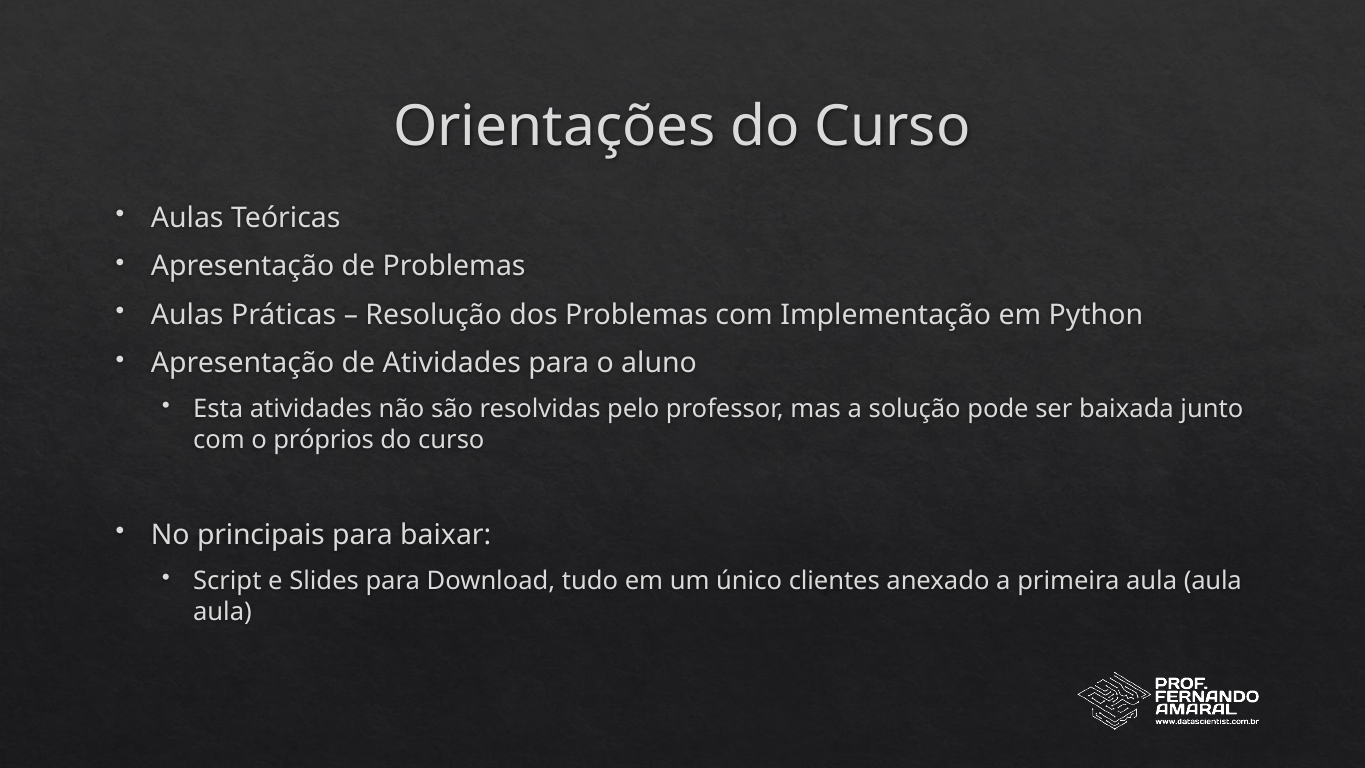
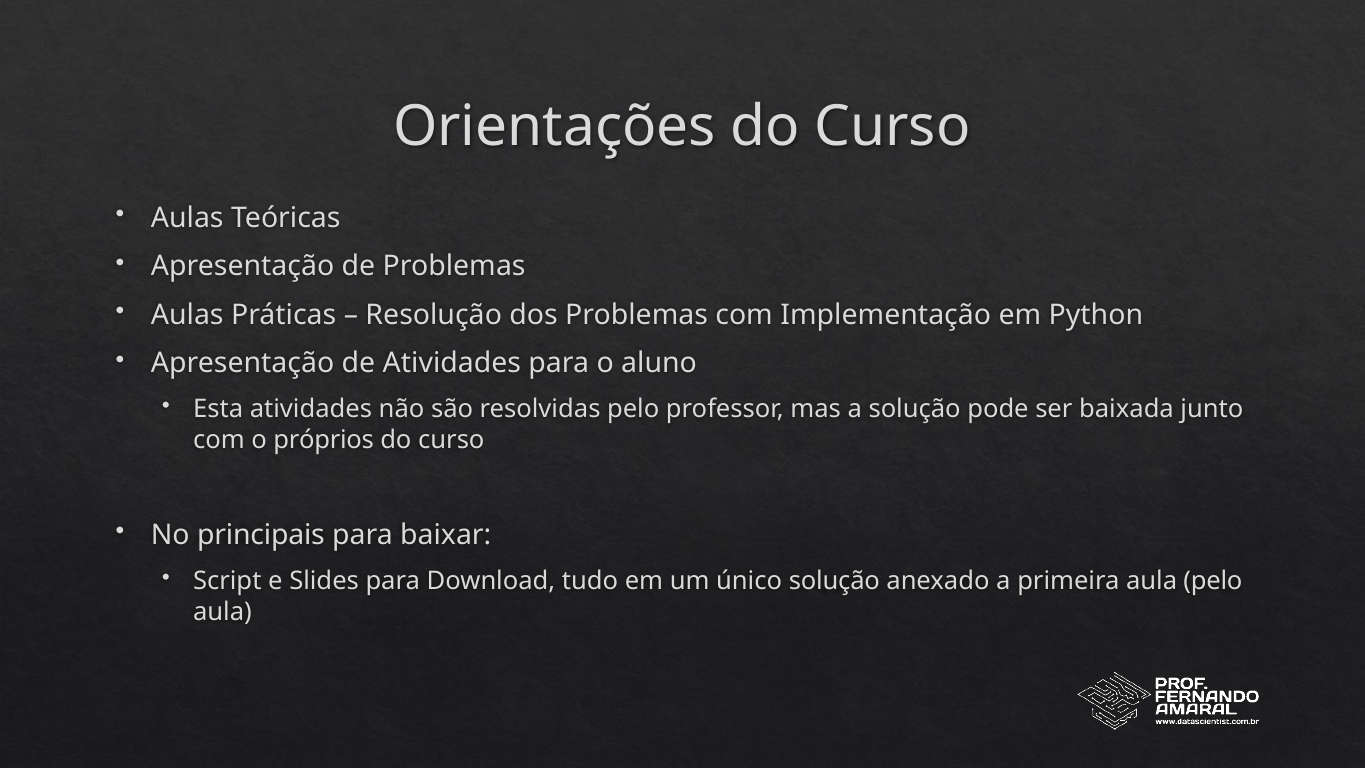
único clientes: clientes -> solução
primeira aula aula: aula -> pelo
